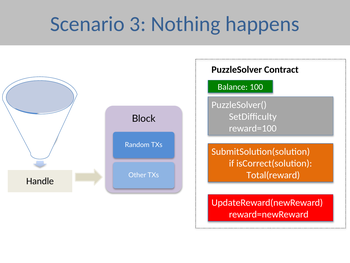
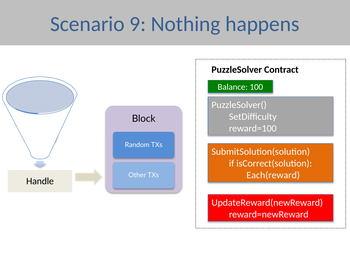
3: 3 -> 9
Total(reward: Total(reward -> Each(reward
